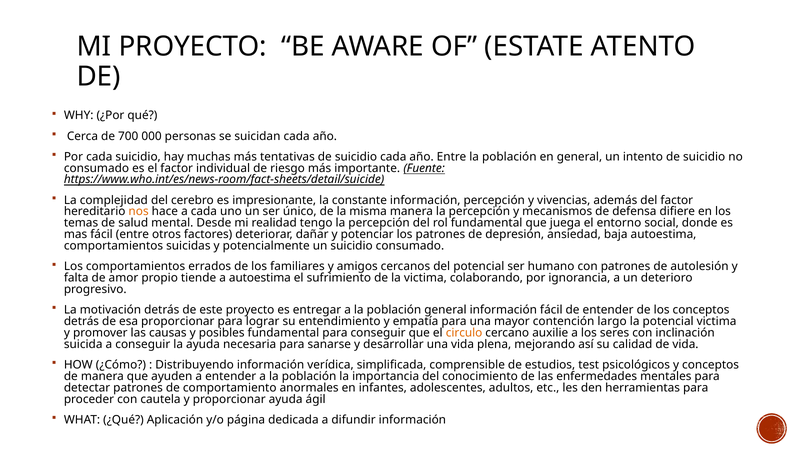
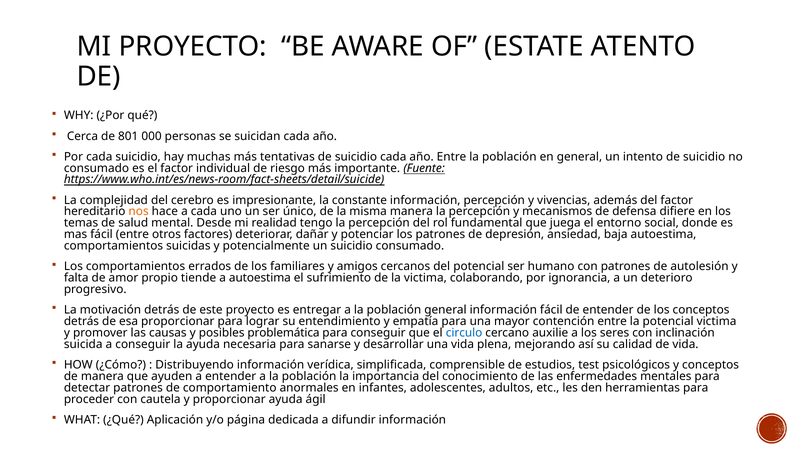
700: 700 -> 801
contención largo: largo -> entre
posibles fundamental: fundamental -> problemática
circulo colour: orange -> blue
